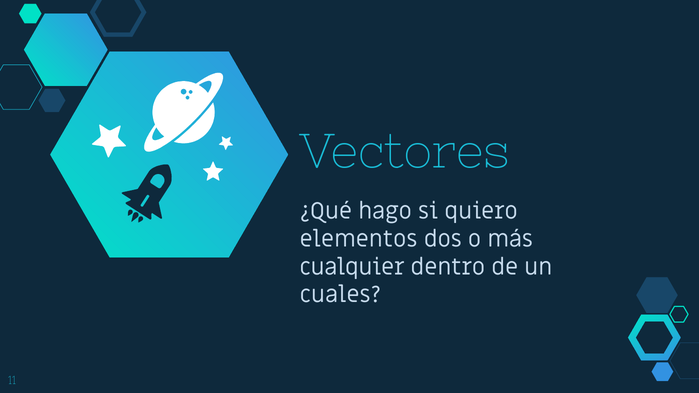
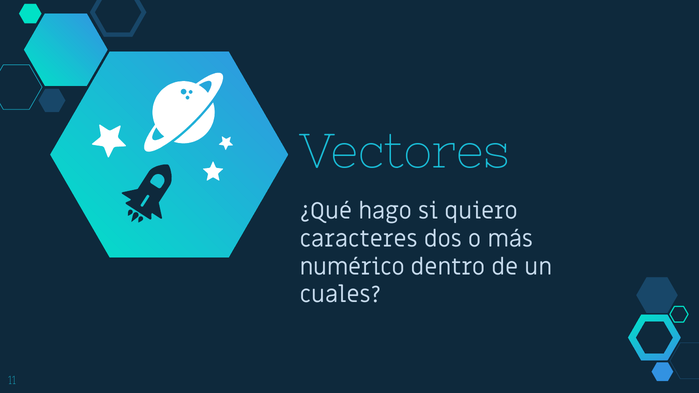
elementos: elementos -> caracteres
cualquier: cualquier -> numérico
